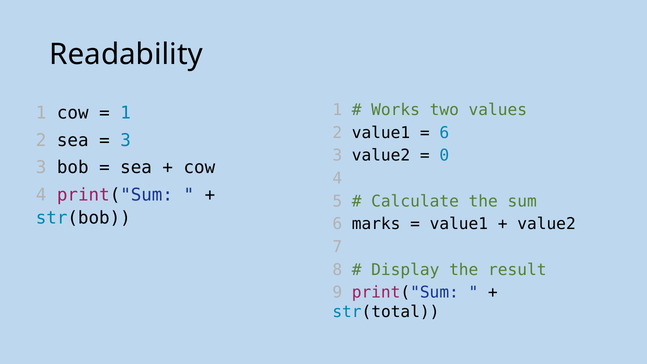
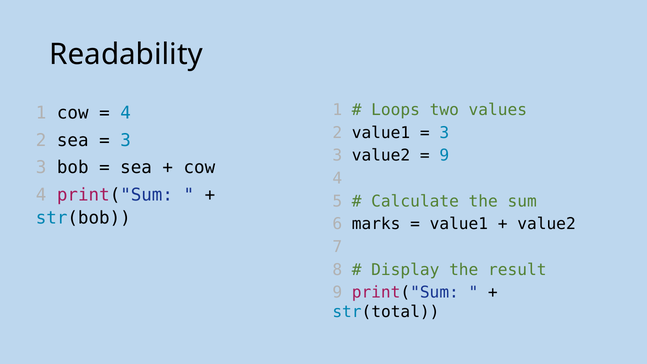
Works: Works -> Loops
1 at (126, 113): 1 -> 4
6 at (444, 133): 6 -> 3
0 at (444, 156): 0 -> 9
